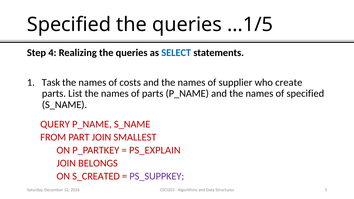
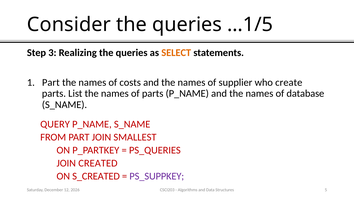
Specified at (69, 24): Specified -> Consider
4: 4 -> 3
SELECT colour: blue -> orange
1 Task: Task -> Part
of specified: specified -> database
PS_EXPLAIN: PS_EXPLAIN -> PS_QUERIES
BELONGS: BELONGS -> CREATED
